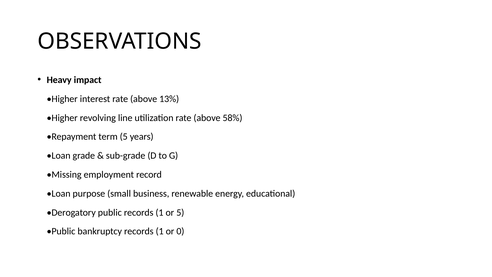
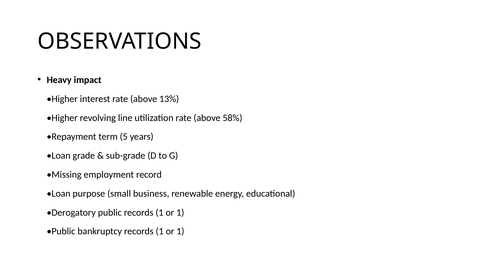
5 at (180, 212): 5 -> 1
0 at (180, 231): 0 -> 1
